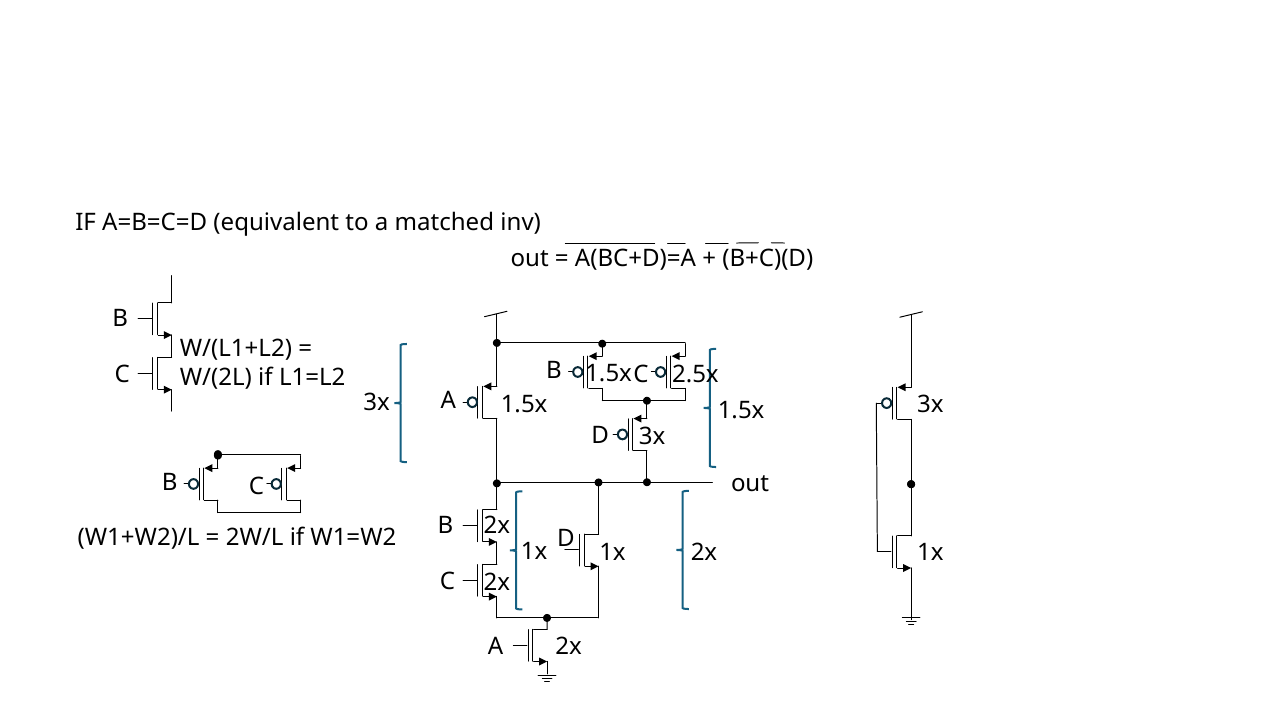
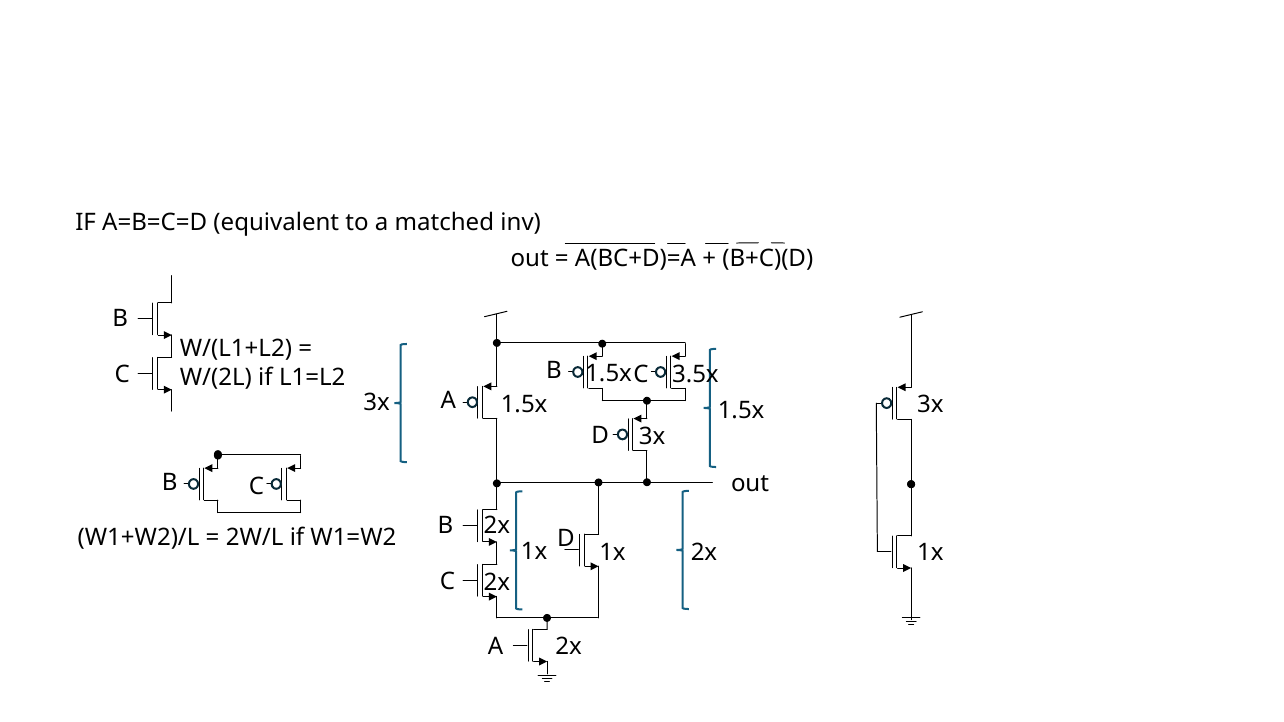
2.5x: 2.5x -> 3.5x
